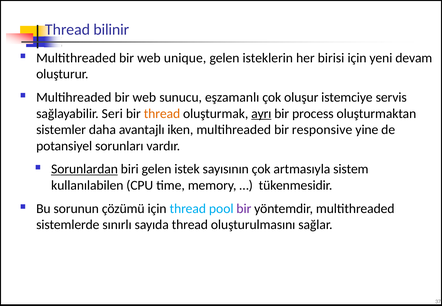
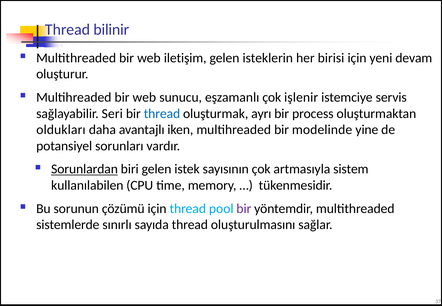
unique: unique -> iletişim
oluşur: oluşur -> işlenir
thread at (162, 114) colour: orange -> blue
ayrı underline: present -> none
sistemler: sistemler -> oldukları
responsive: responsive -> modelinde
